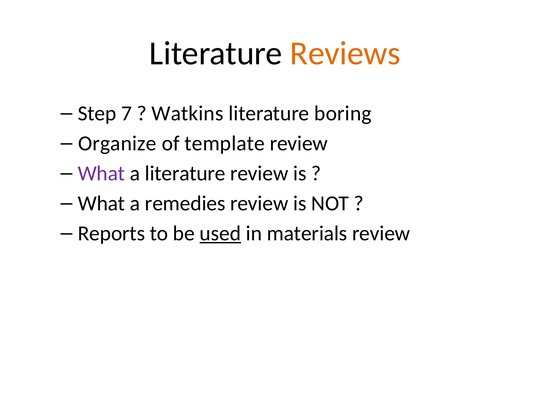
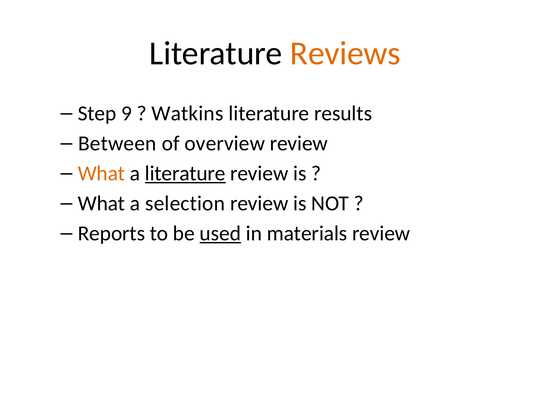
7: 7 -> 9
boring: boring -> results
Organize: Organize -> Between
template: template -> overview
What at (101, 173) colour: purple -> orange
literature at (185, 173) underline: none -> present
remedies: remedies -> selection
